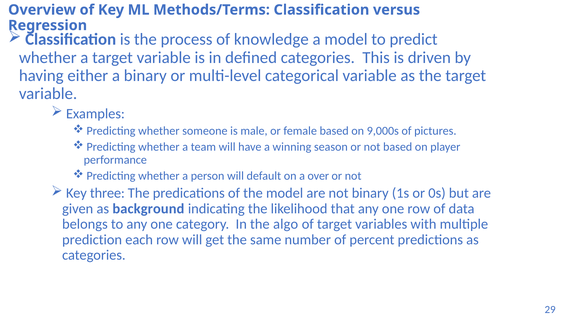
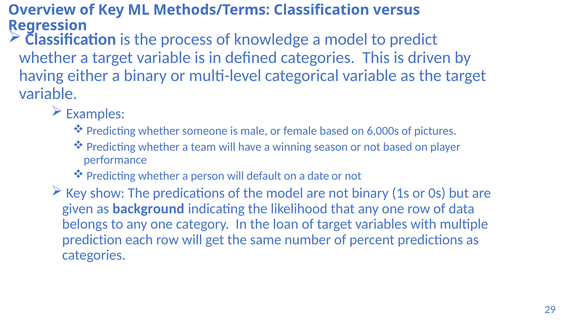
9,000s: 9,000s -> 6,000s
over: over -> date
three: three -> show
algo: algo -> loan
